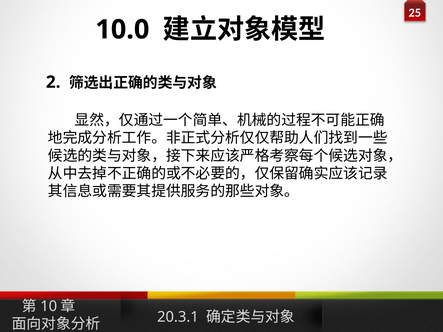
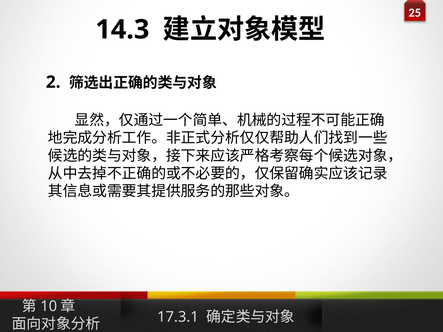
10.0: 10.0 -> 14.3
20.3.1: 20.3.1 -> 17.3.1
